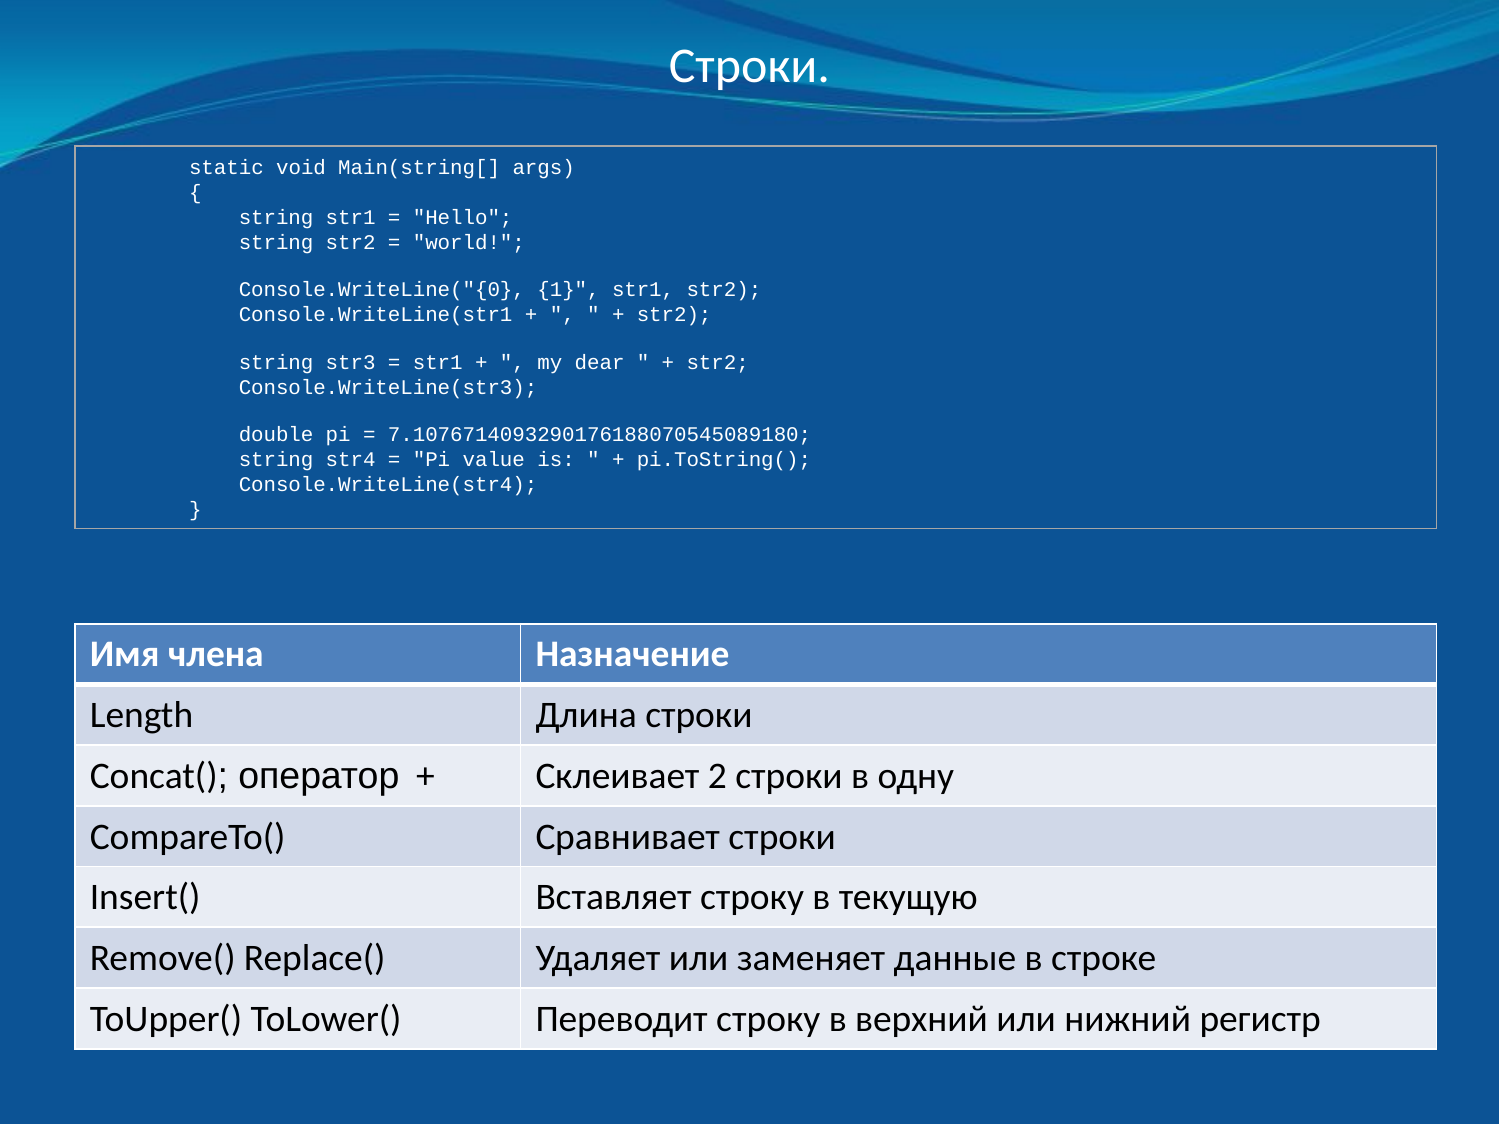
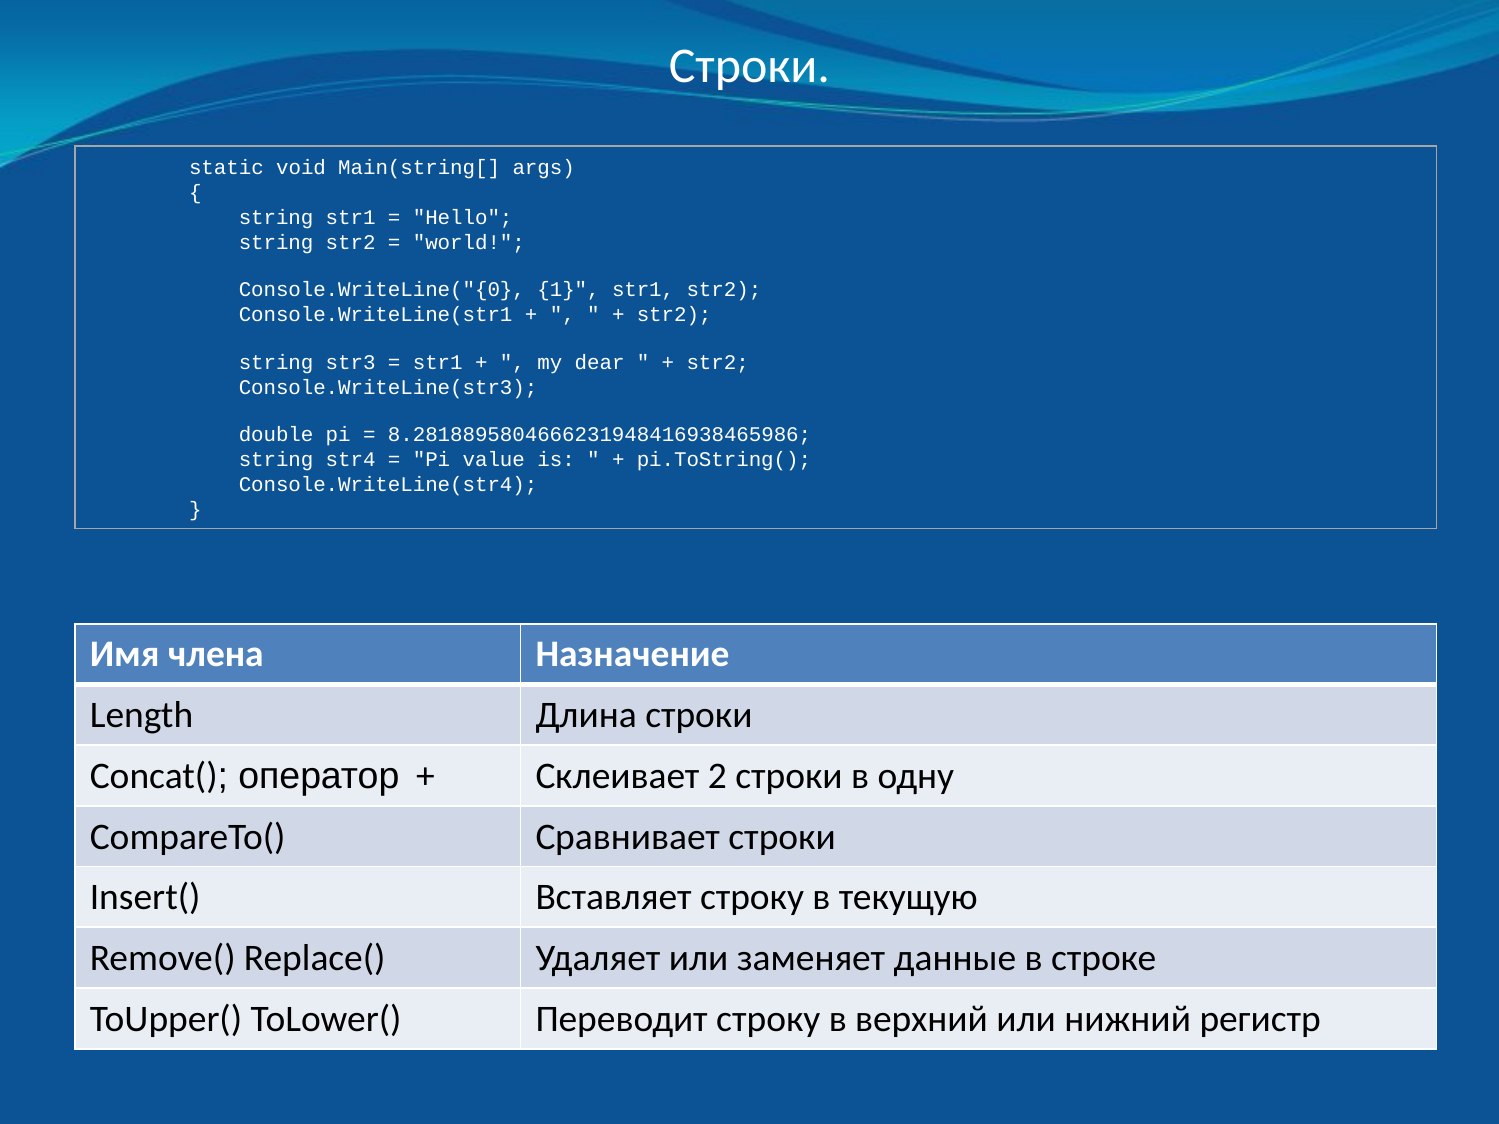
7.1076714093290176188070545089180: 7.1076714093290176188070545089180 -> 8.2818895804666231948416938465986
